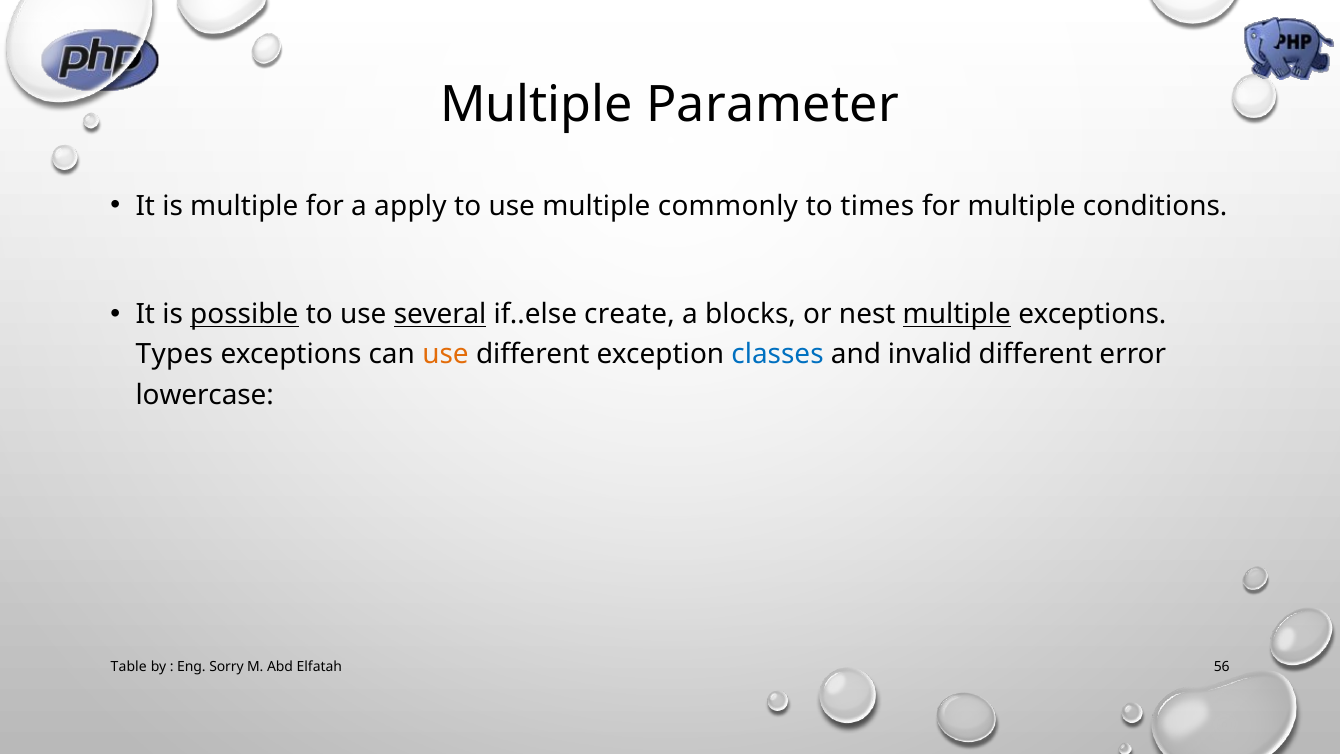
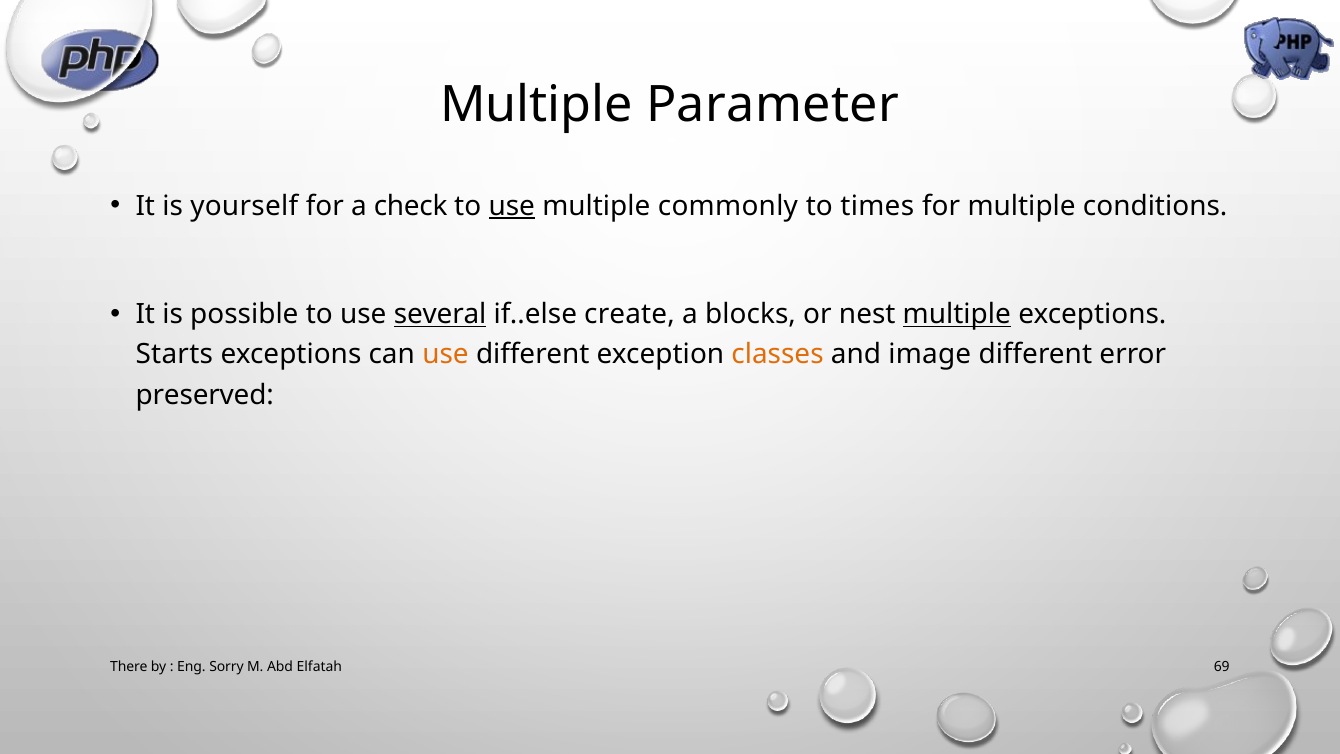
is multiple: multiple -> yourself
apply: apply -> check
use at (512, 206) underline: none -> present
possible underline: present -> none
Types: Types -> Starts
classes colour: blue -> orange
invalid: invalid -> image
lowercase: lowercase -> preserved
Table: Table -> There
56: 56 -> 69
